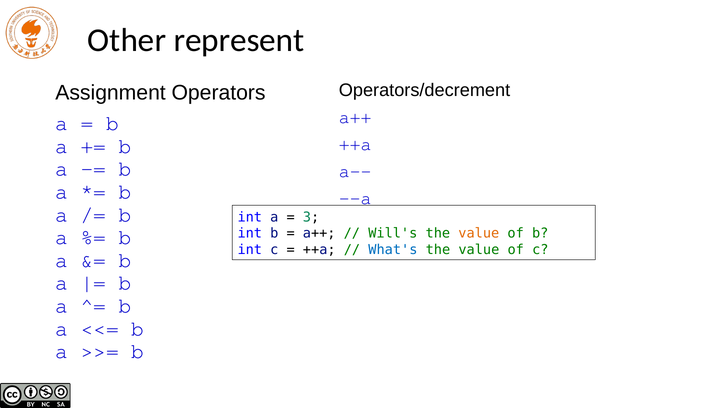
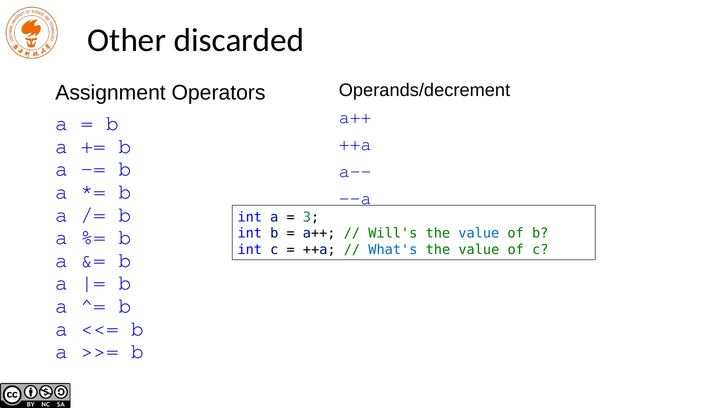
represent: represent -> discarded
Operators/decrement: Operators/decrement -> Operands/decrement
value at (479, 234) colour: orange -> blue
